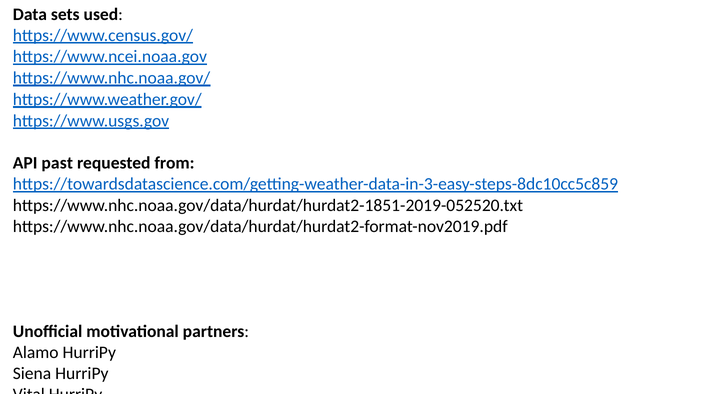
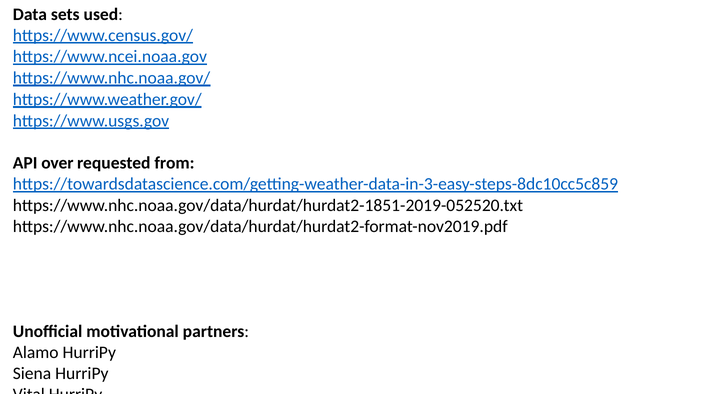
past: past -> over
